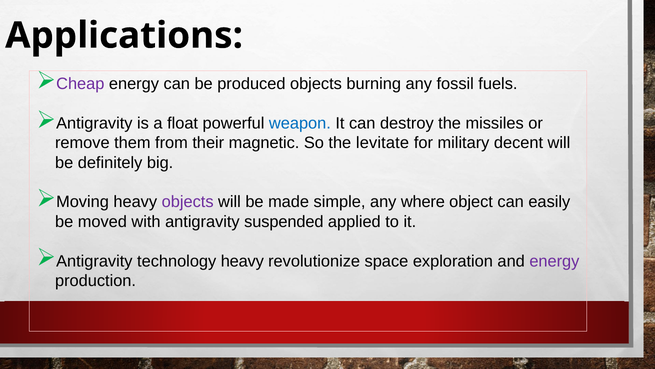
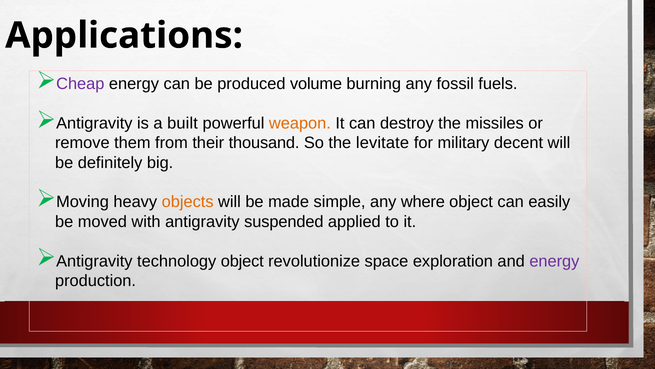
produced objects: objects -> volume
float: float -> built
weapon colour: blue -> orange
magnetic: magnetic -> thousand
objects at (188, 202) colour: purple -> orange
technology heavy: heavy -> object
